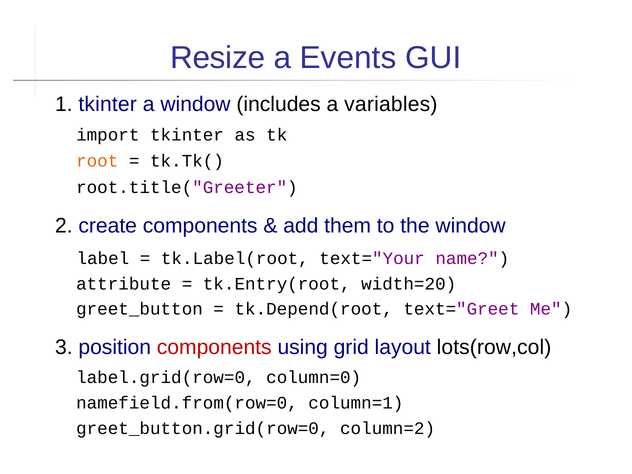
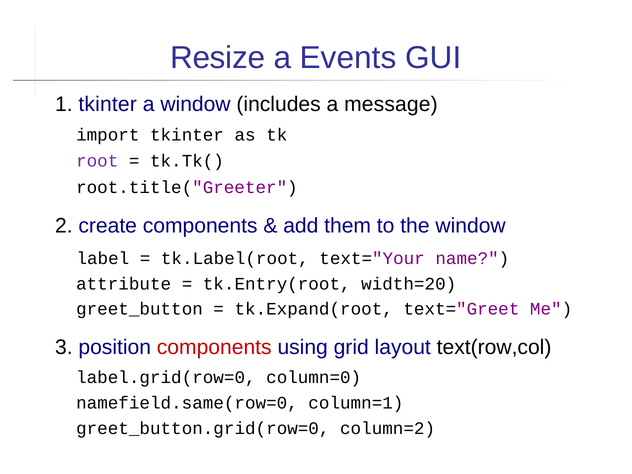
variables: variables -> message
root colour: orange -> purple
tk.Depend(root: tk.Depend(root -> tk.Expand(root
lots(row,col: lots(row,col -> text(row,col
namefield.from(row=0: namefield.from(row=0 -> namefield.same(row=0
